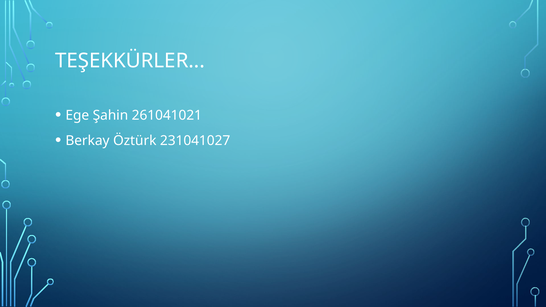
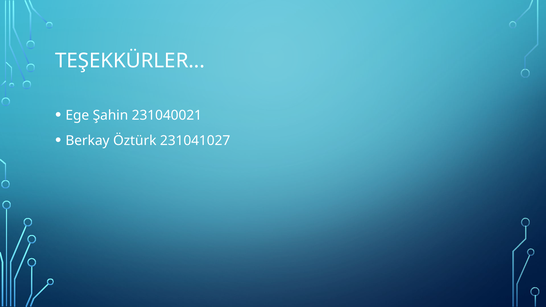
261041021: 261041021 -> 231040021
